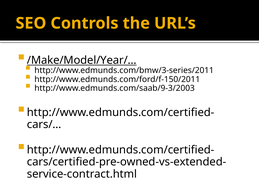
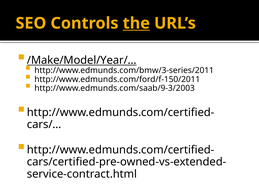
the underline: none -> present
